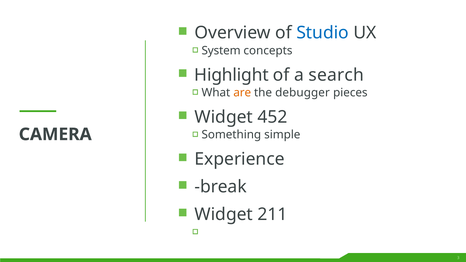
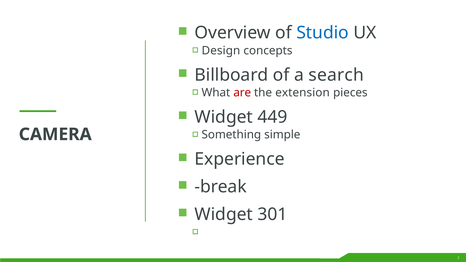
System: System -> Design
Highlight: Highlight -> Billboard
are colour: orange -> red
debugger: debugger -> extension
452: 452 -> 449
211: 211 -> 301
